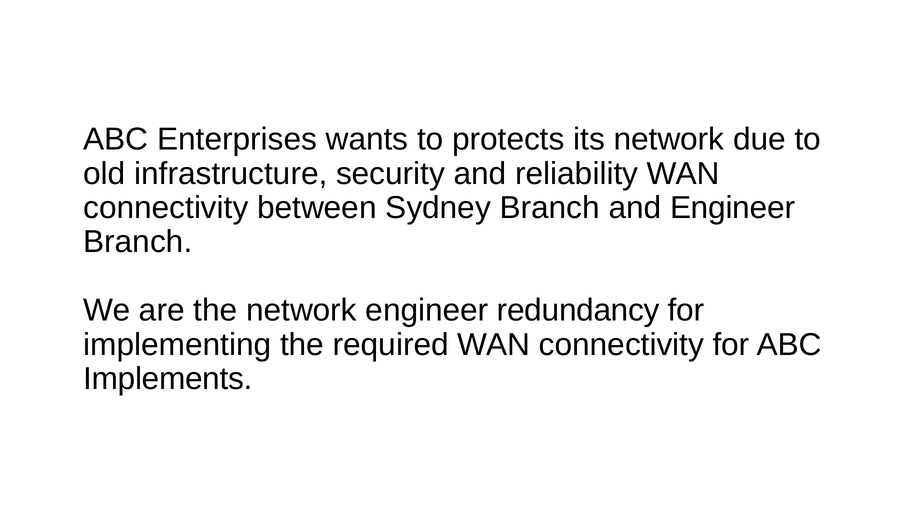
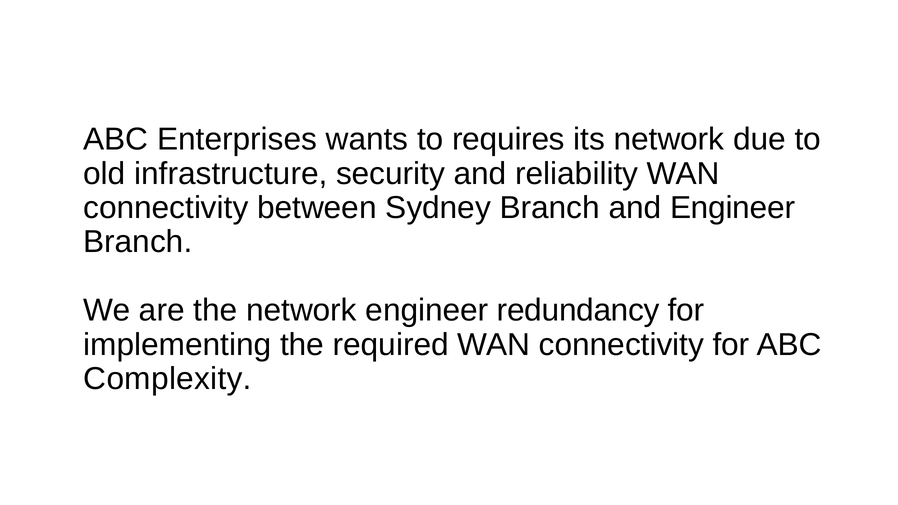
protects: protects -> requires
Implements: Implements -> Complexity
